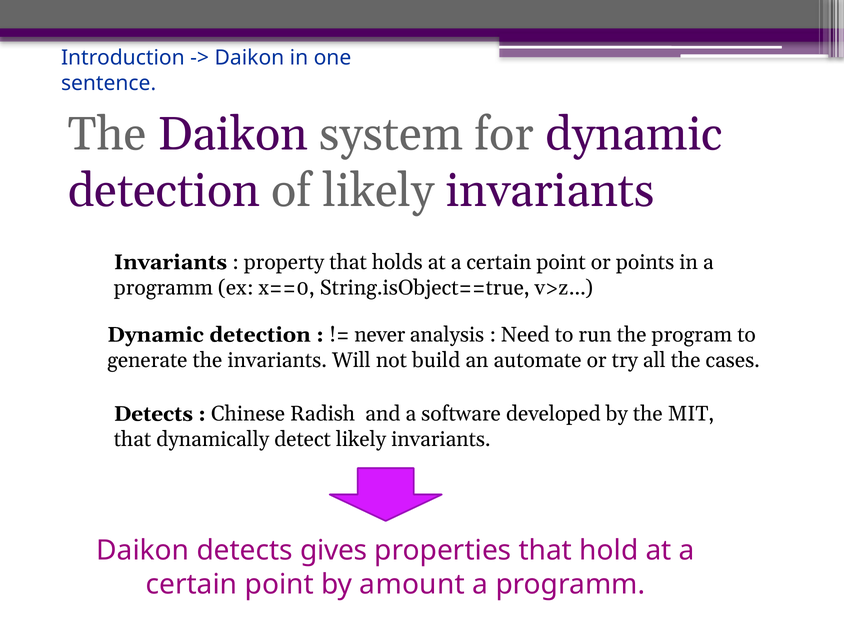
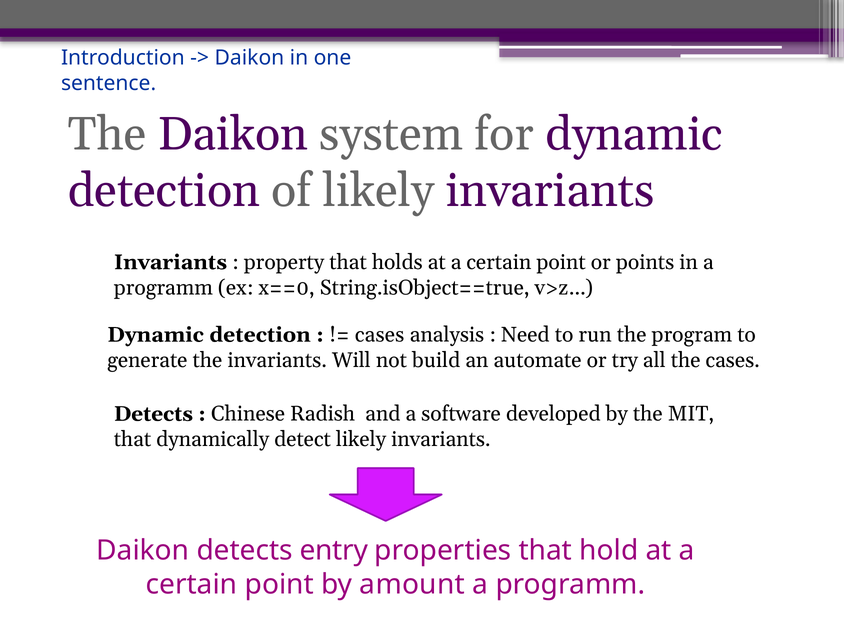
never at (380, 335): never -> cases
gives: gives -> entry
